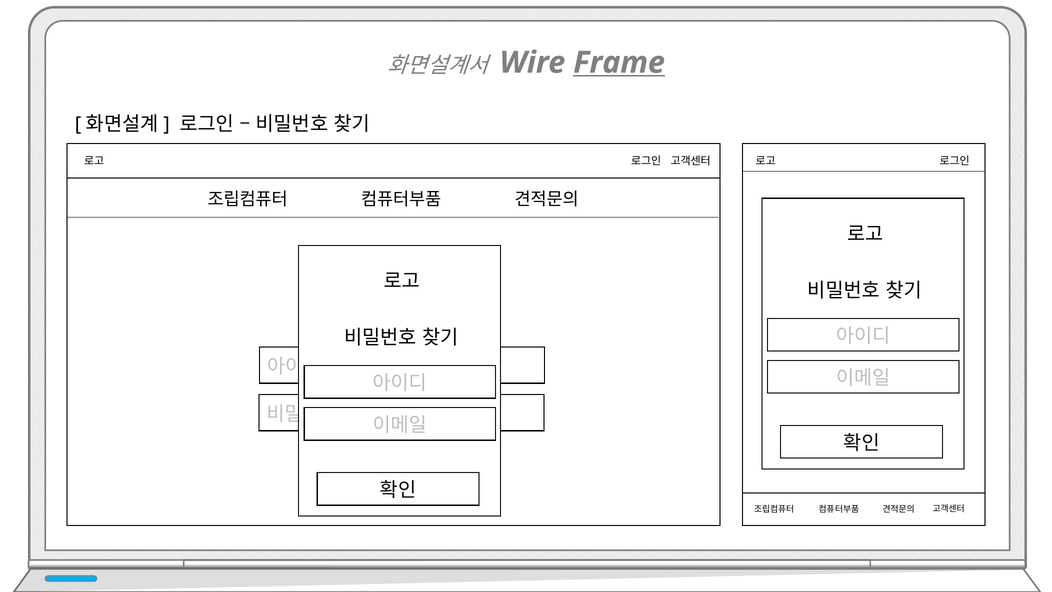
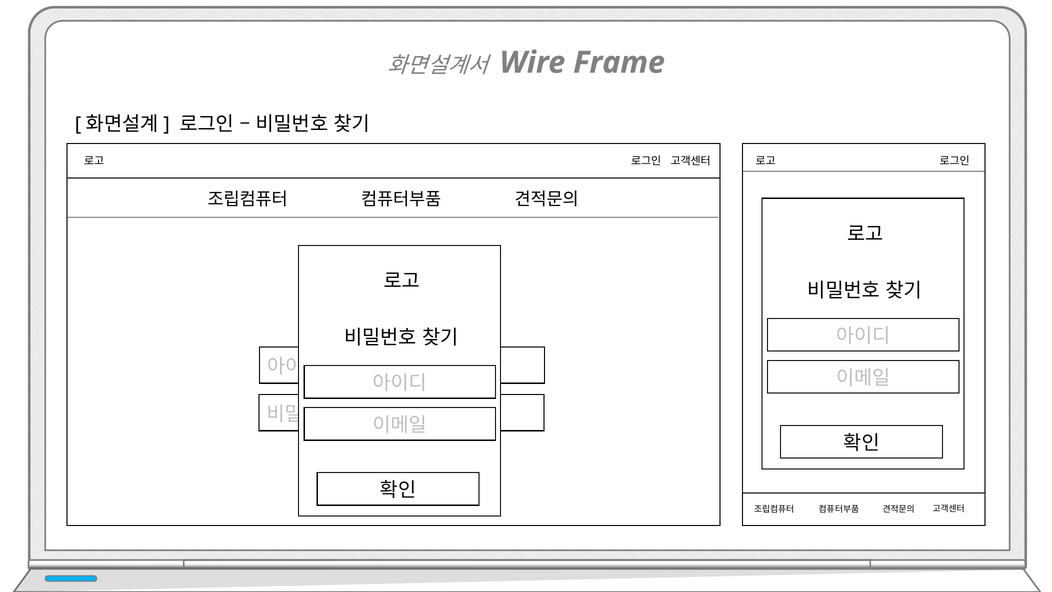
Frame underline: present -> none
